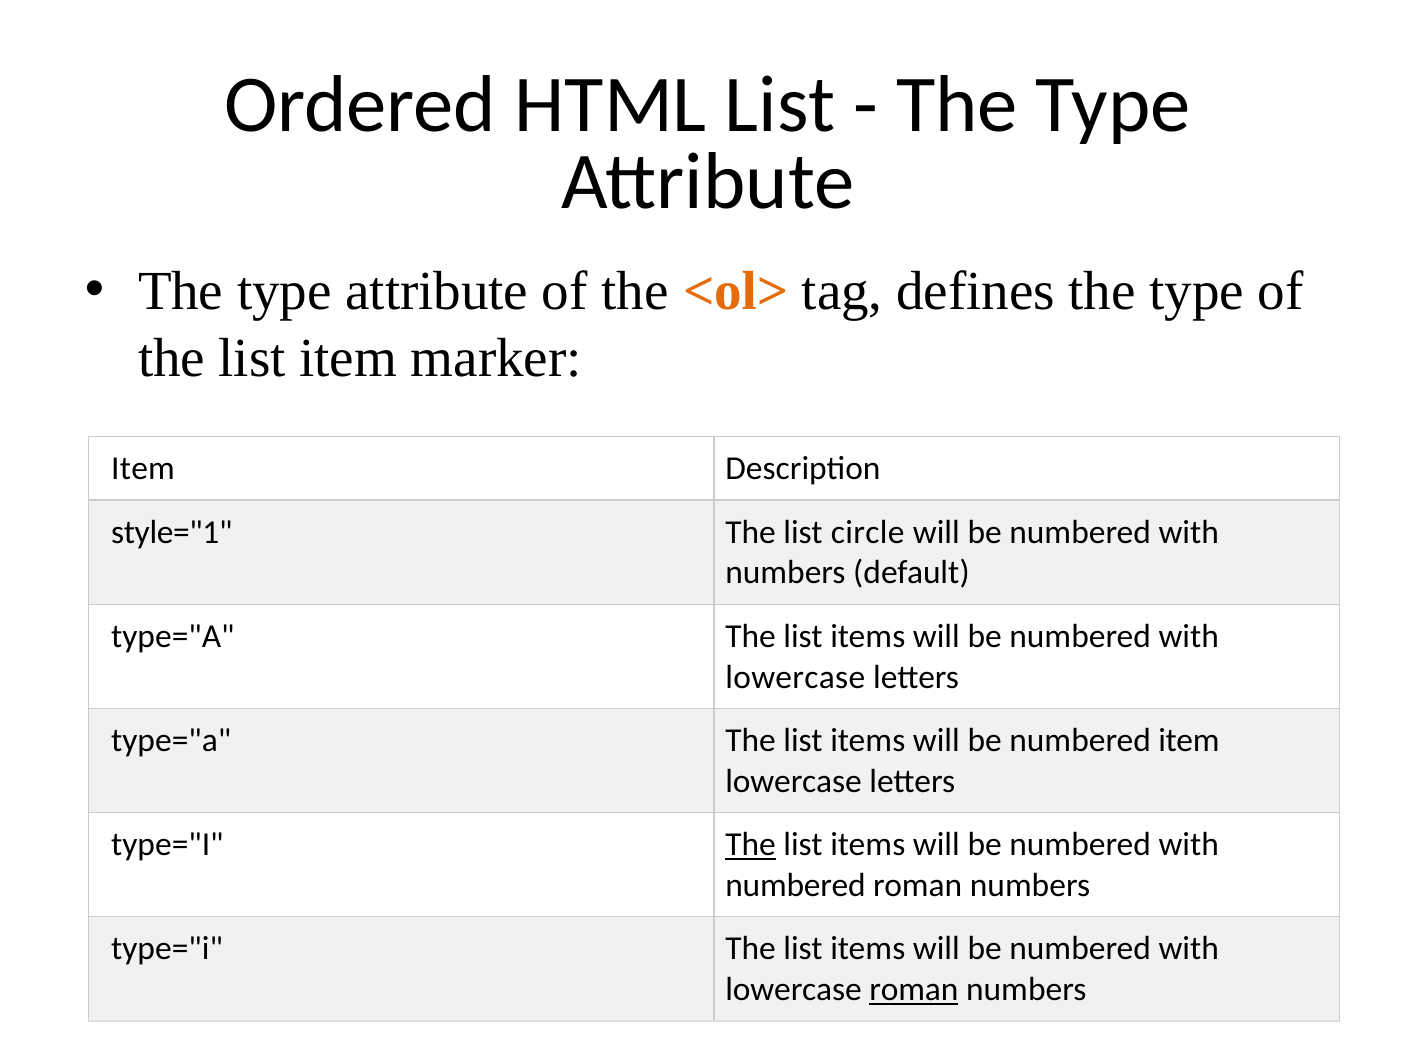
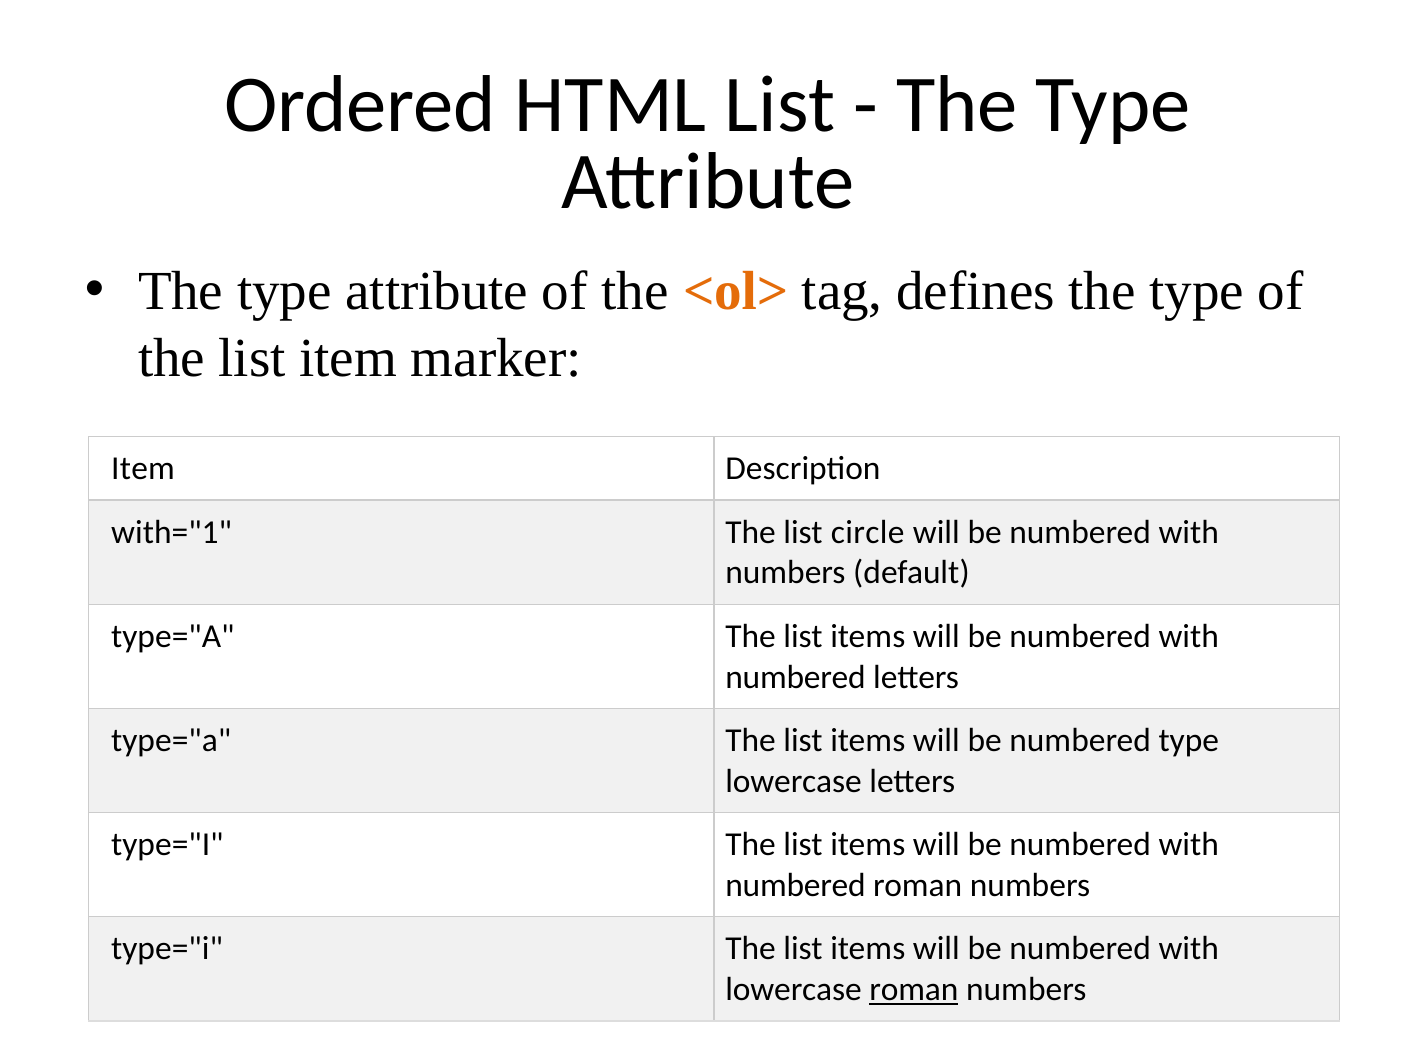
style="1: style="1 -> with="1
lowercase at (795, 677): lowercase -> numbered
numbered item: item -> type
The at (751, 845) underline: present -> none
